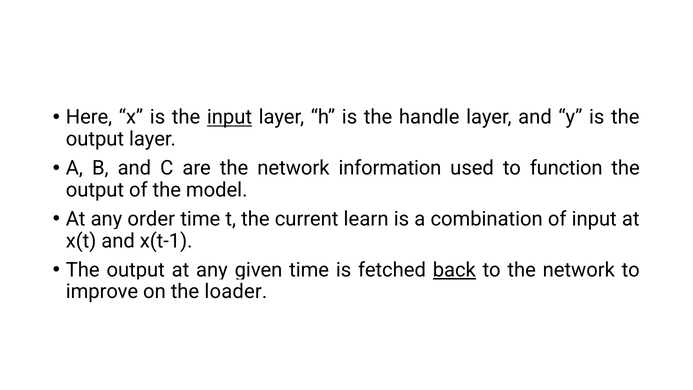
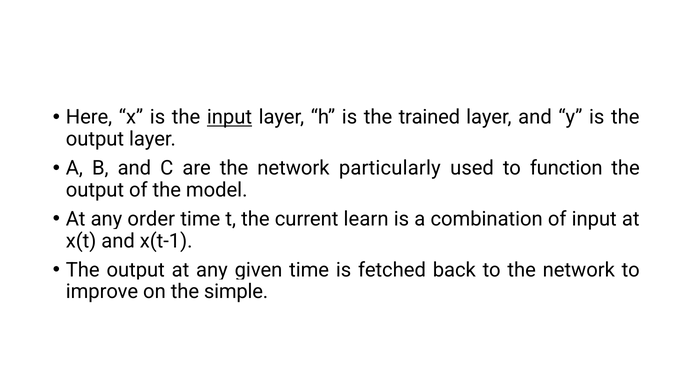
handle: handle -> trained
information: information -> particularly
back underline: present -> none
loader: loader -> simple
